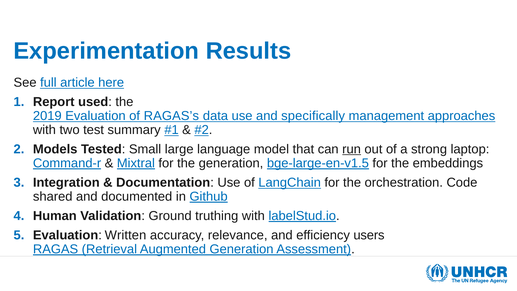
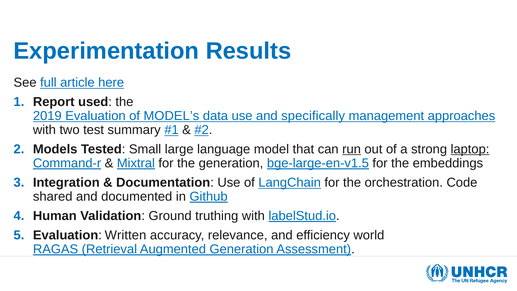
RAGAS’s: RAGAS’s -> MODEL’s
laptop underline: none -> present
users: users -> world
